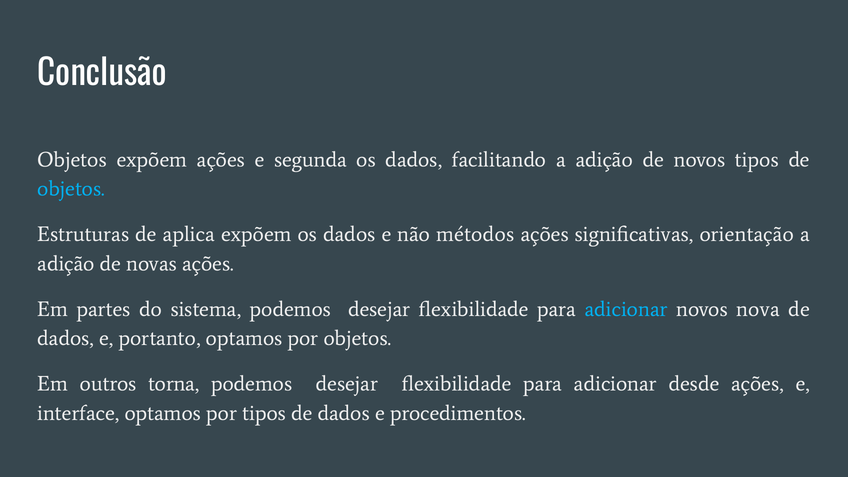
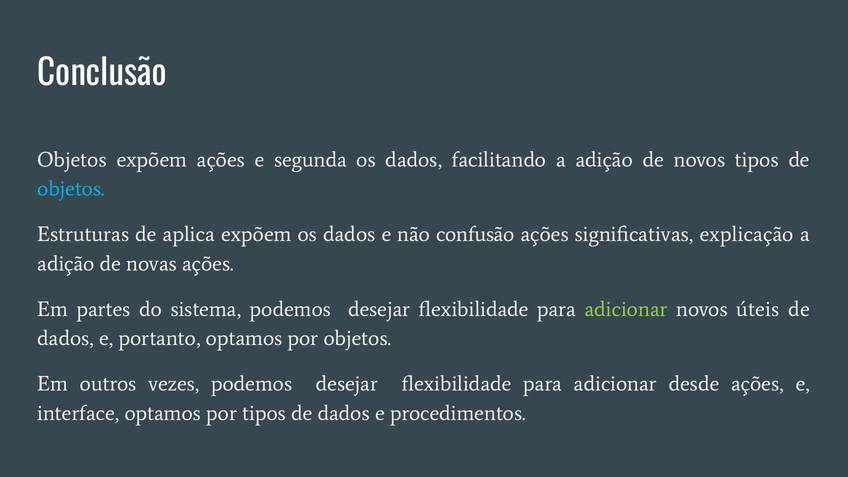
métodos: métodos -> confusão
orientação: orientação -> explicação
adicionar at (626, 309) colour: light blue -> light green
nova: nova -> úteis
torna: torna -> vezes
